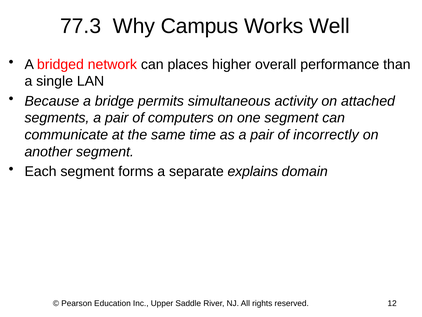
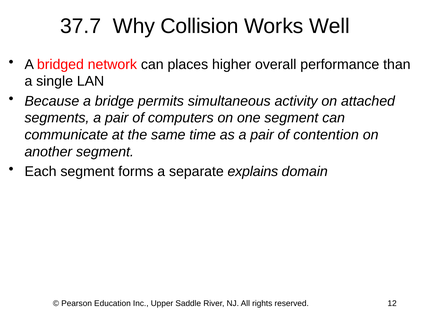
77.3: 77.3 -> 37.7
Campus: Campus -> Collision
incorrectly: incorrectly -> contention
